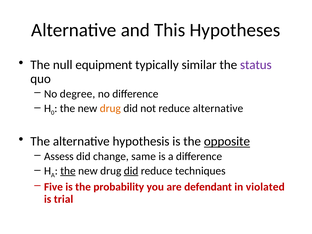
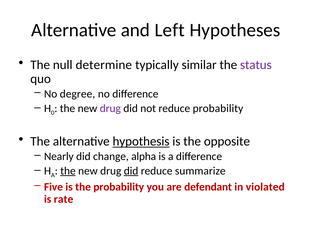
This: This -> Left
equipment: equipment -> determine
drug at (110, 108) colour: orange -> purple
reduce alternative: alternative -> probability
hypothesis underline: none -> present
opposite underline: present -> none
Assess: Assess -> Nearly
same: same -> alpha
techniques: techniques -> summarize
trial: trial -> rate
